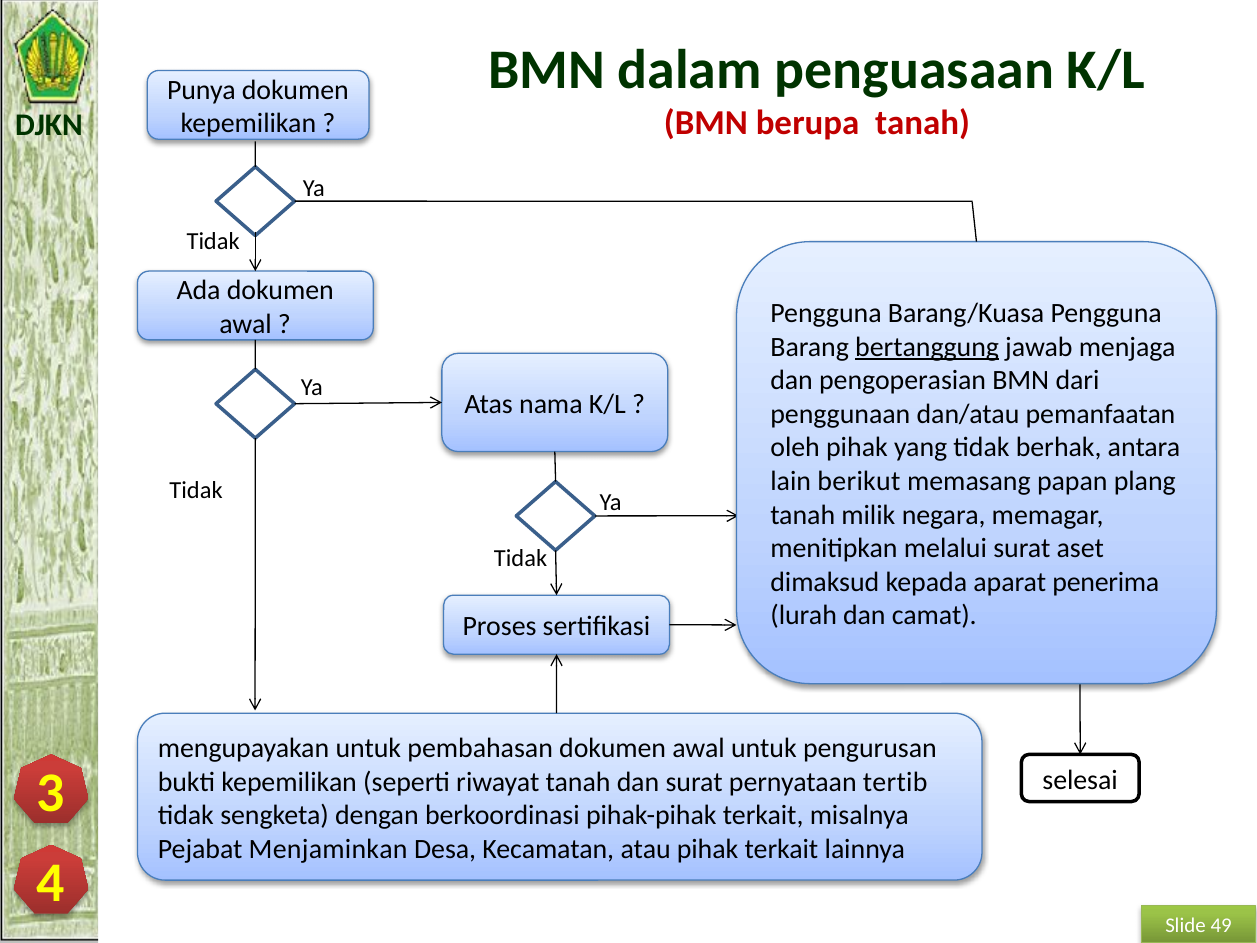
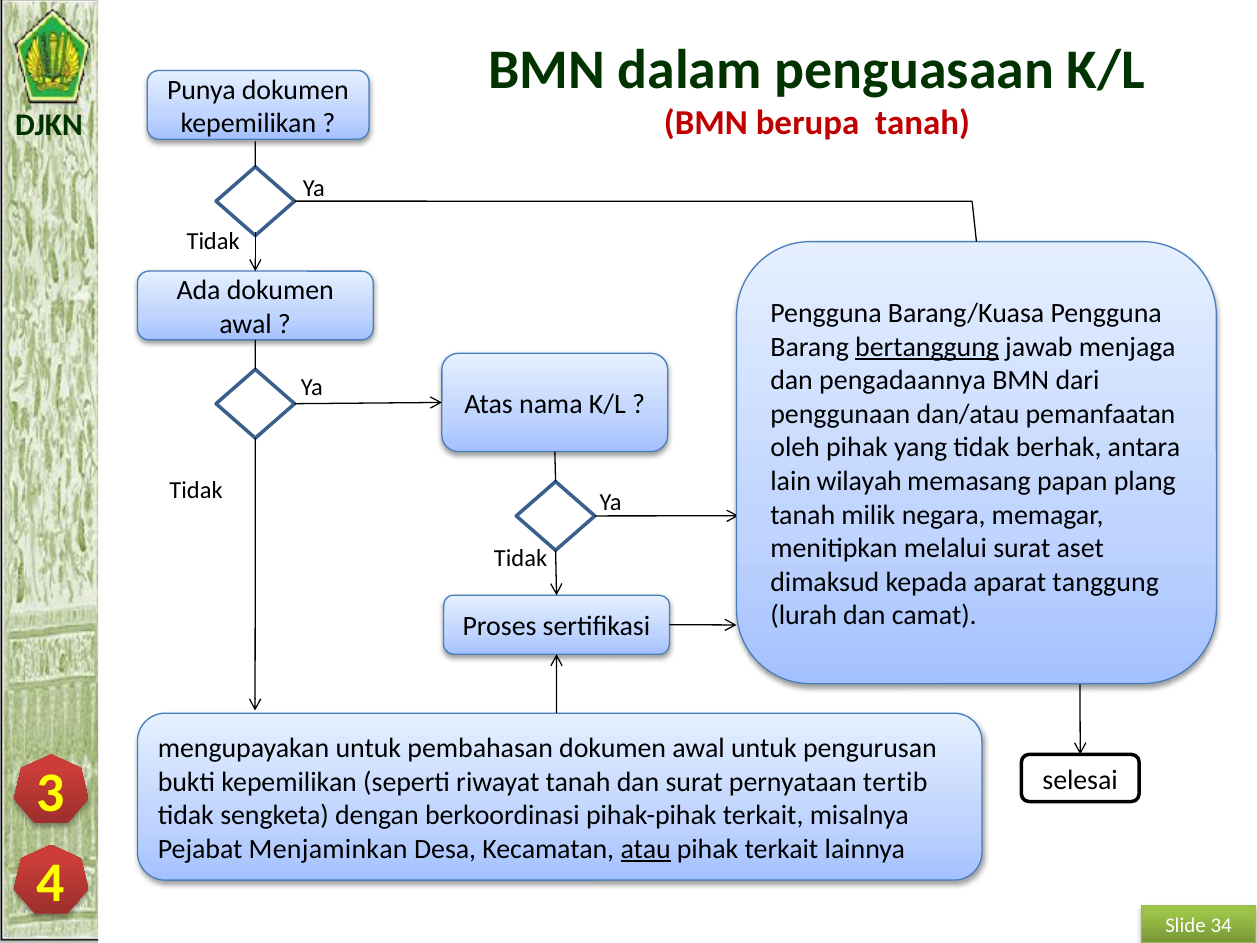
pengoperasian: pengoperasian -> pengadaannya
berikut: berikut -> wilayah
penerima: penerima -> tanggung
atau underline: none -> present
49: 49 -> 34
